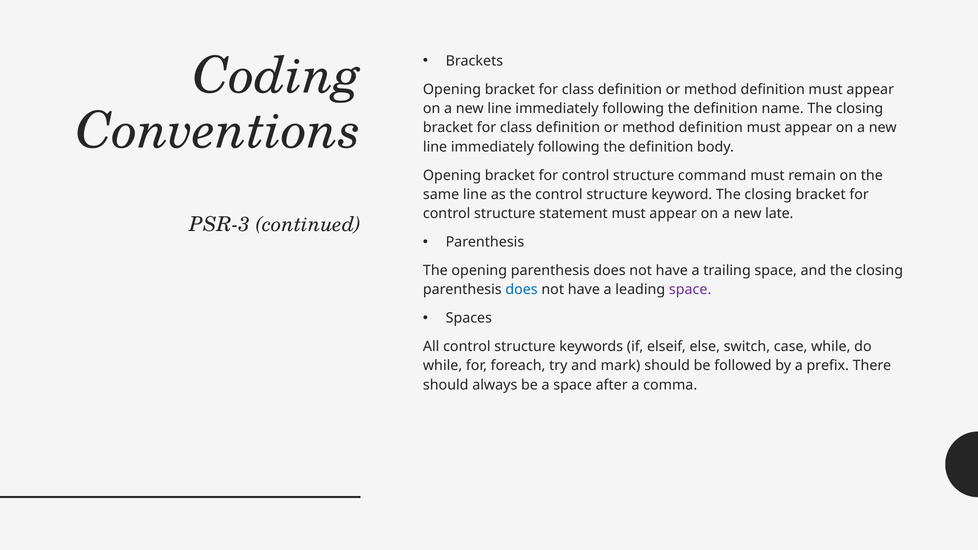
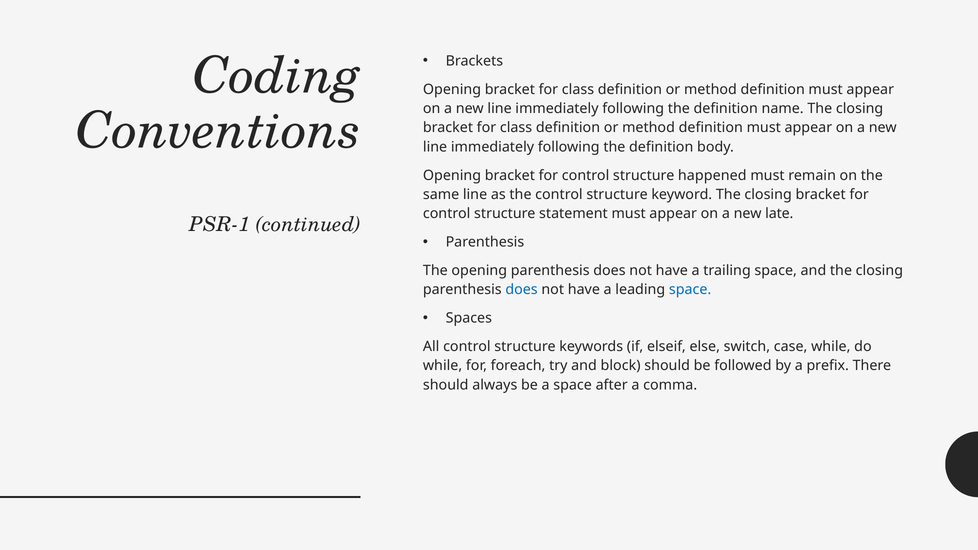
command: command -> happened
PSR-3: PSR-3 -> PSR-1
space at (690, 290) colour: purple -> blue
mark: mark -> block
